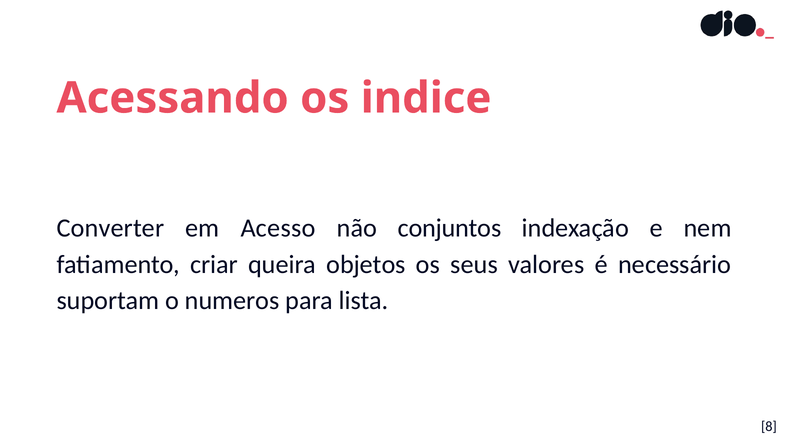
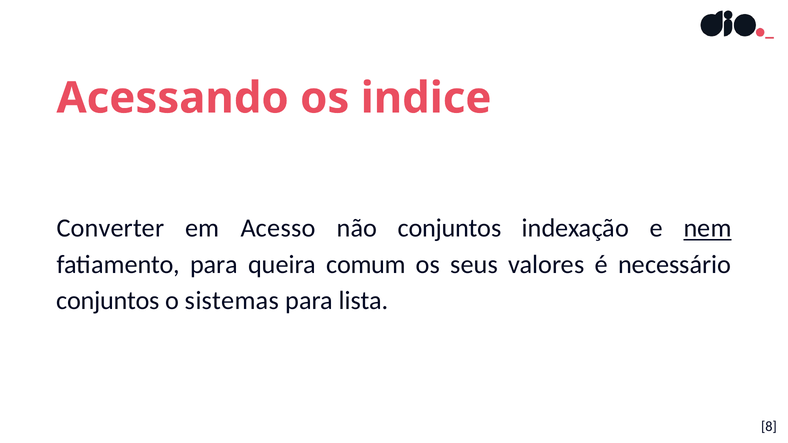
nem underline: none -> present
fatiamento criar: criar -> para
objetos: objetos -> comum
suportam at (108, 301): suportam -> conjuntos
numeros: numeros -> sistemas
